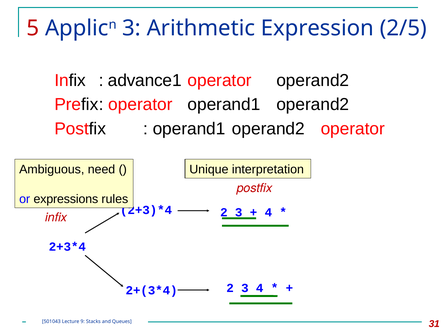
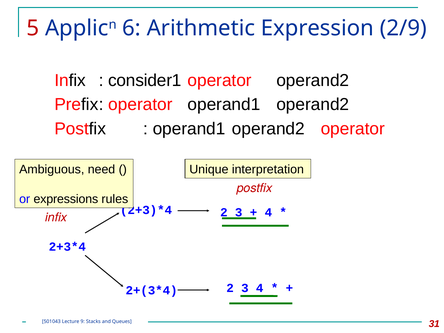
Applicn 3: 3 -> 6
2/5: 2/5 -> 2/9
advance1: advance1 -> consider1
